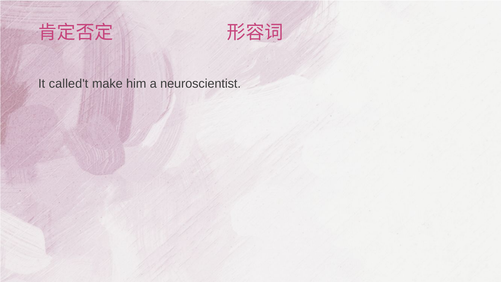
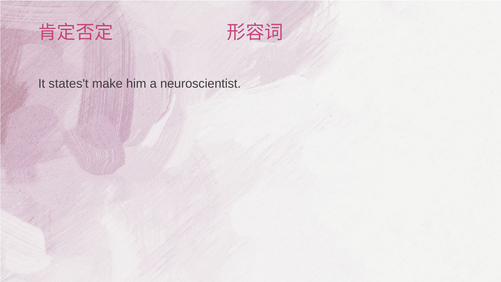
called't: called't -> states't
